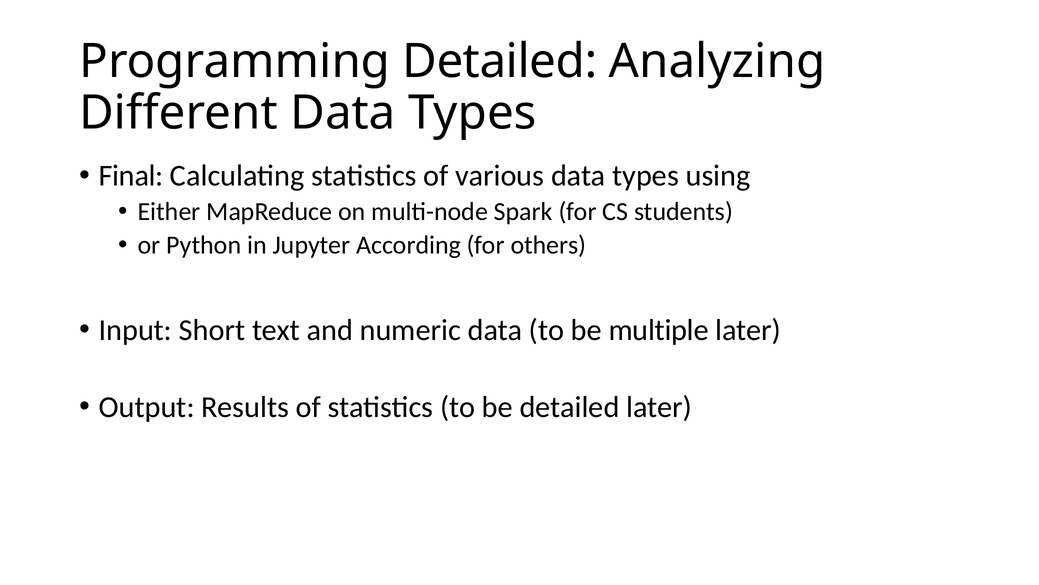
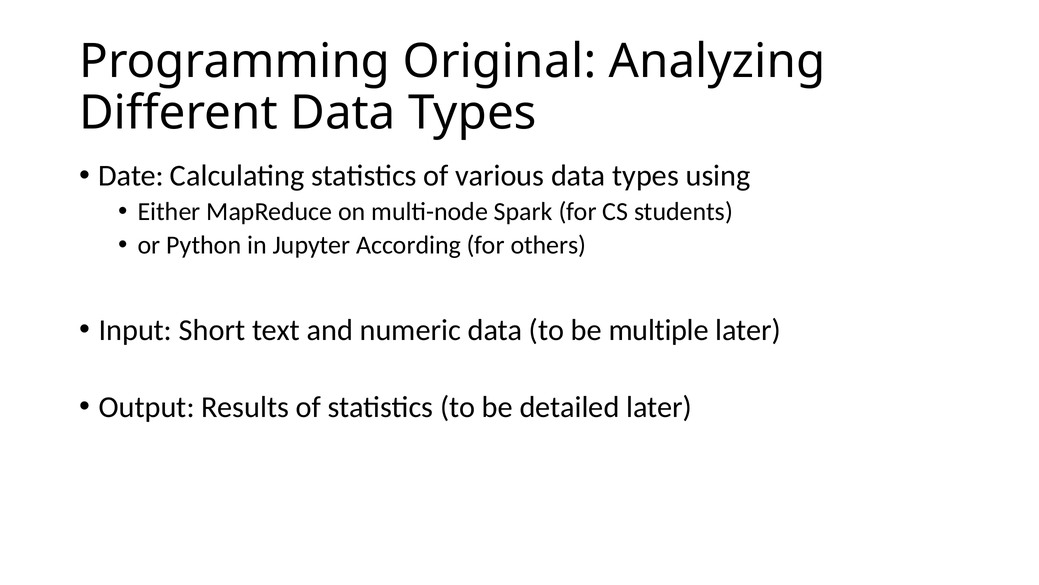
Programming Detailed: Detailed -> Original
Final: Final -> Date
